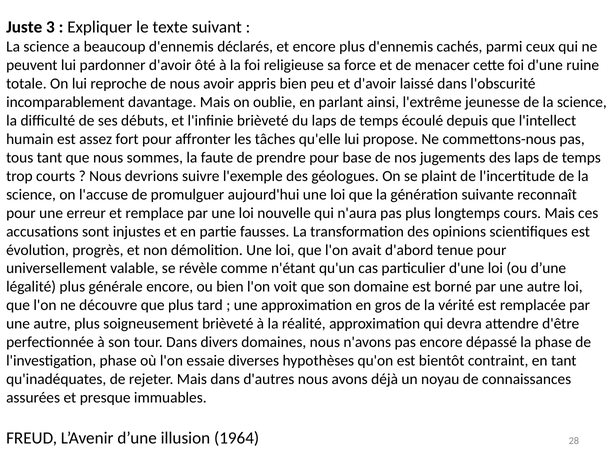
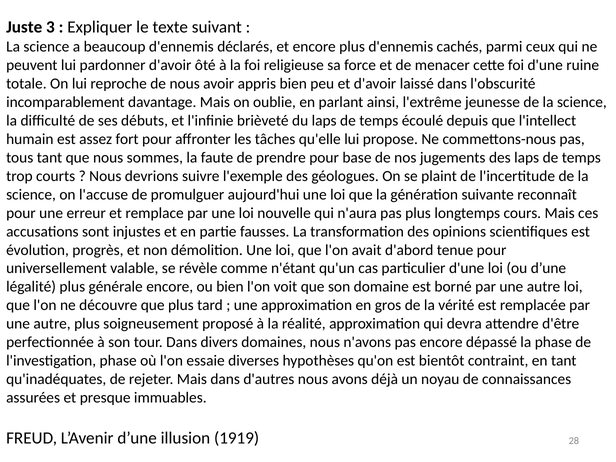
soigneusement brièveté: brièveté -> proposé
1964: 1964 -> 1919
